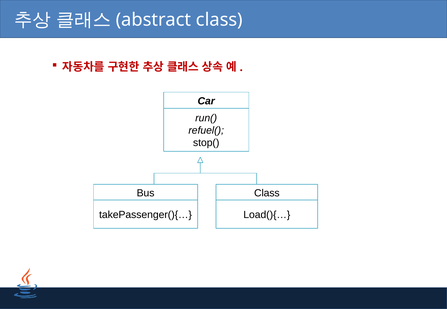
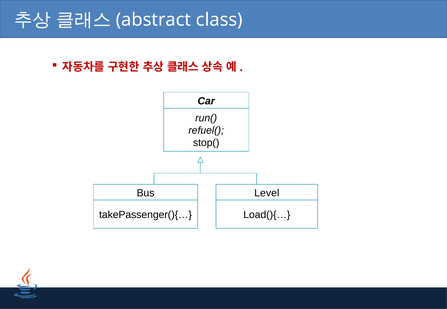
Class at (267, 193): Class -> Level
